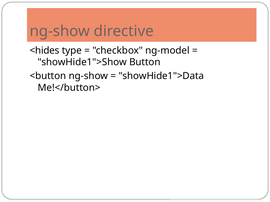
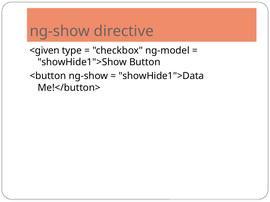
<hides: <hides -> <given
